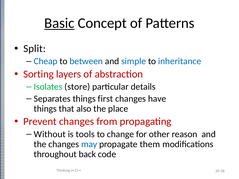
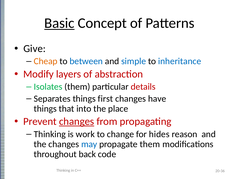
Split: Split -> Give
Cheap colour: blue -> orange
Sorting: Sorting -> Modify
Isolates store: store -> them
details colour: black -> red
also: also -> into
changes at (77, 122) underline: none -> present
Without at (50, 134): Without -> Thinking
tools: tools -> work
other: other -> hides
